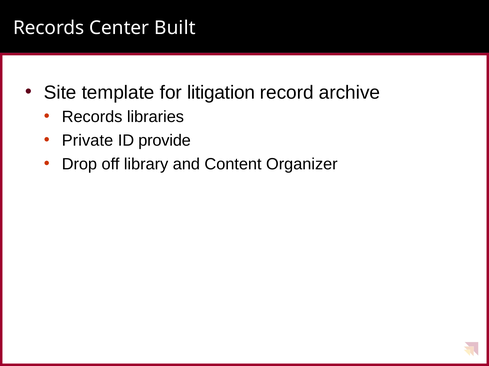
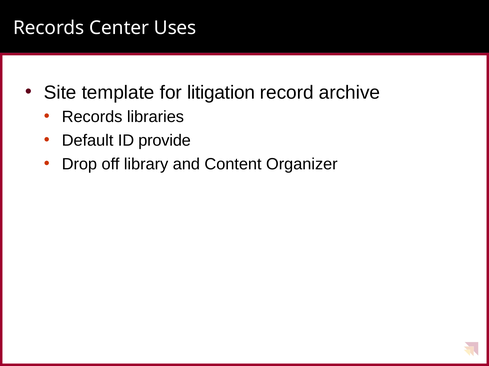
Built: Built -> Uses
Private: Private -> Default
